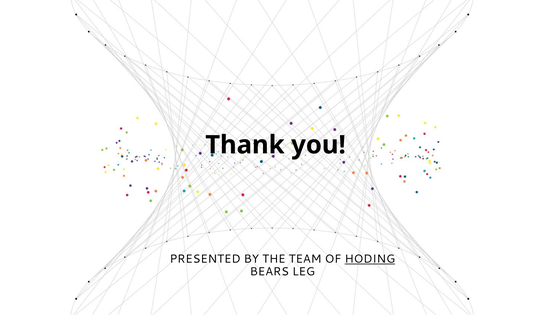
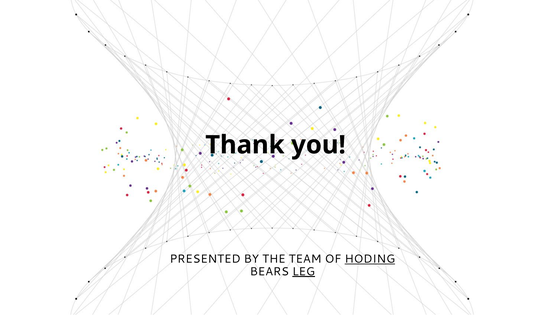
LEG underline: none -> present
